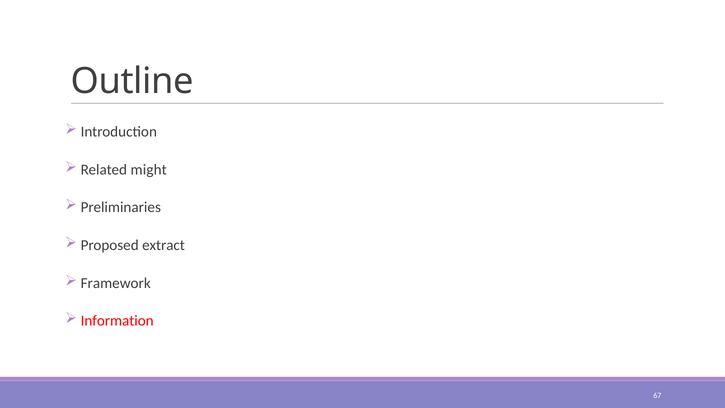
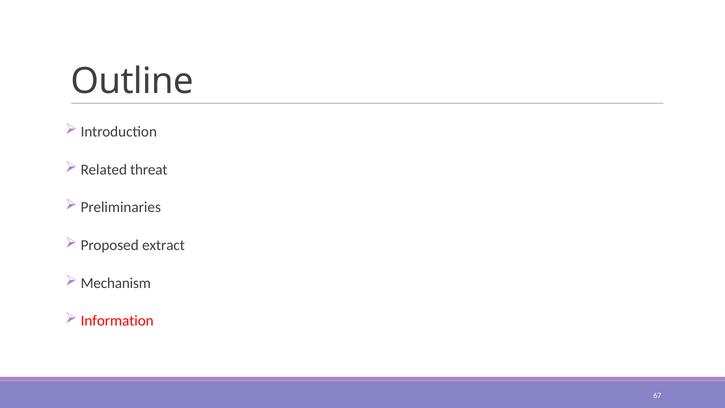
might: might -> threat
Framework: Framework -> Mechanism
